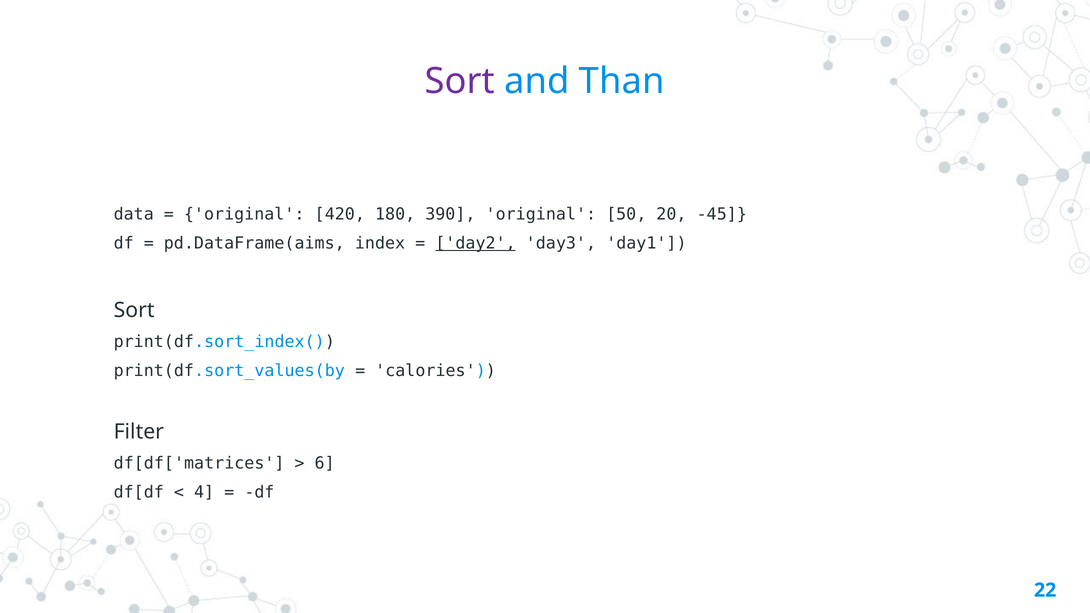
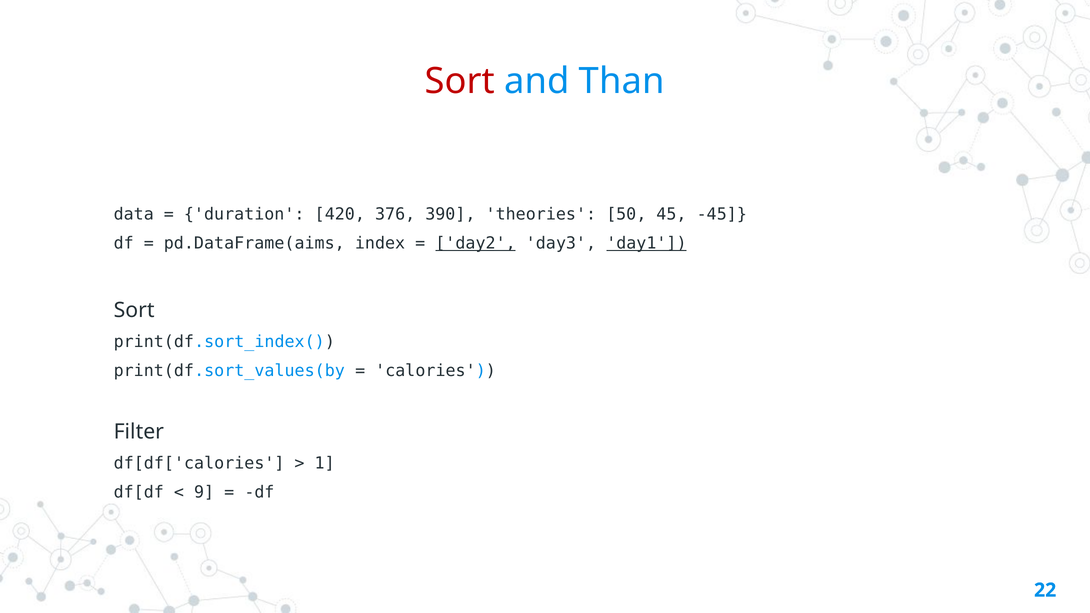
Sort at (460, 81) colour: purple -> red
original at (244, 214): original -> duration
180: 180 -> 376
390 original: original -> theories
20: 20 -> 45
day1 underline: none -> present
df[df['matrices: df[df['matrices -> df[df['calories
6: 6 -> 1
4: 4 -> 9
